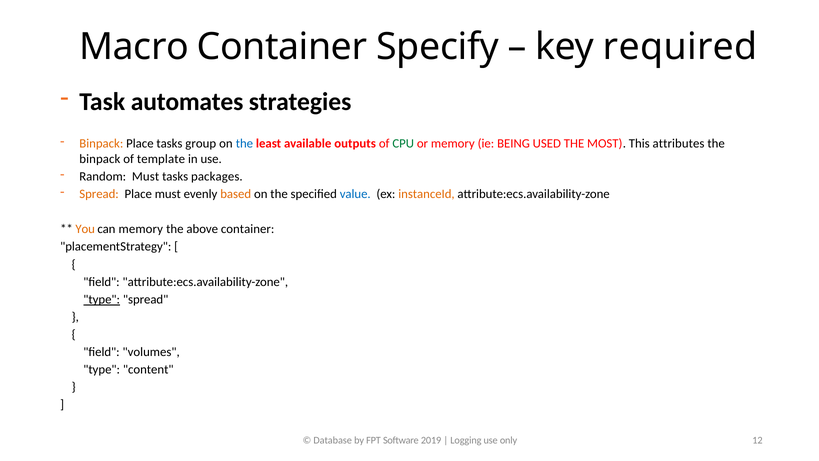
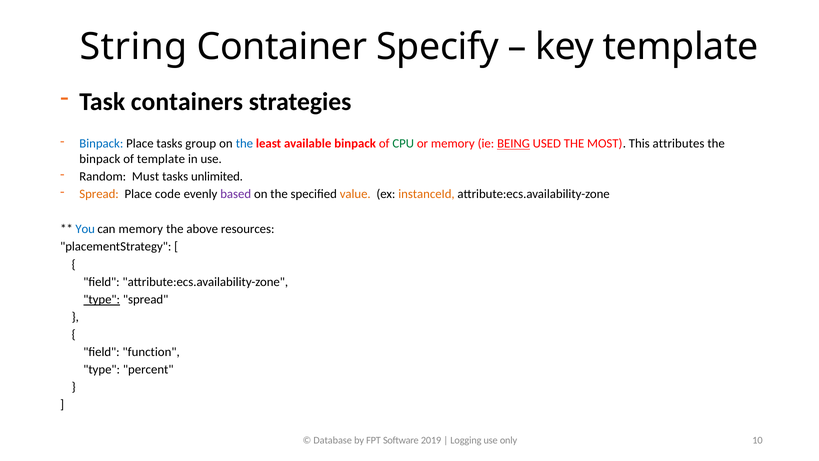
Macro: Macro -> String
key required: required -> template
automates: automates -> containers
Binpack at (101, 144) colour: orange -> blue
available outputs: outputs -> binpack
BEING underline: none -> present
packages: packages -> unlimited
Place must: must -> code
based colour: orange -> purple
value colour: blue -> orange
You colour: orange -> blue
above container: container -> resources
volumes: volumes -> function
content: content -> percent
12: 12 -> 10
